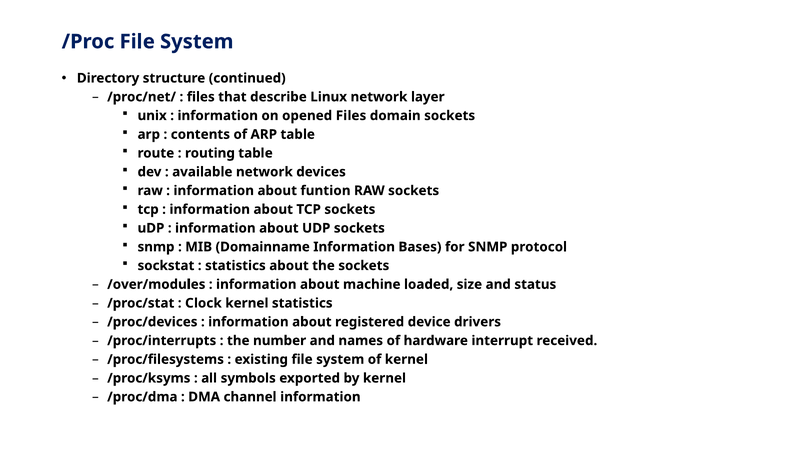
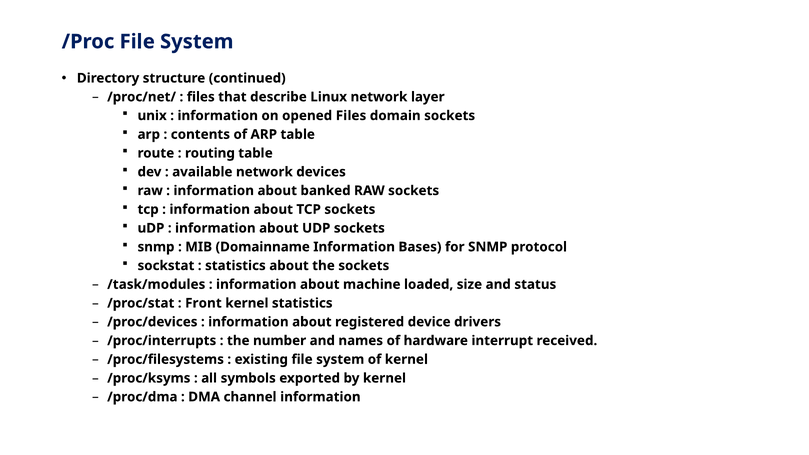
funtion: funtion -> banked
/over/modules: /over/modules -> /task/modules
Clock: Clock -> Front
